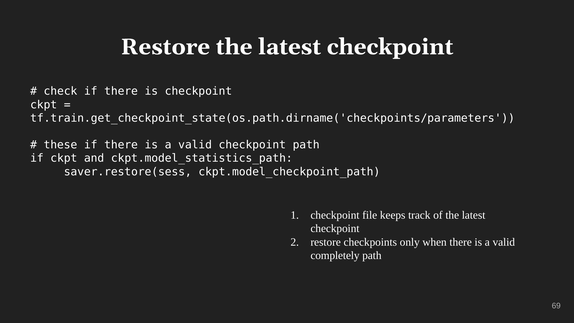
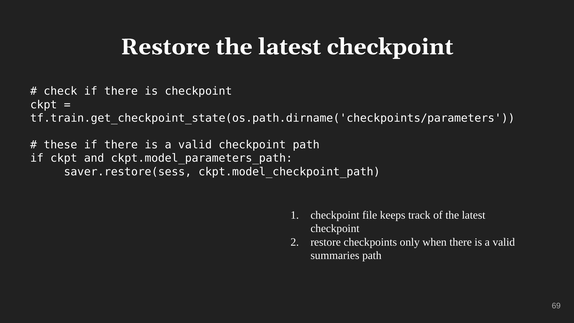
ckpt.model_statistics_path: ckpt.model_statistics_path -> ckpt.model_parameters_path
completely: completely -> summaries
